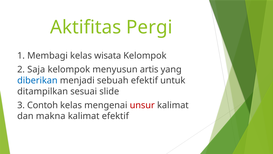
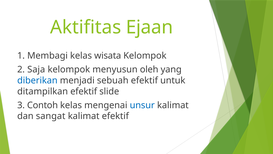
Pergi: Pergi -> Ejaan
artis: artis -> oleh
ditampilkan sesuai: sesuai -> efektif
unsur colour: red -> blue
makna: makna -> sangat
